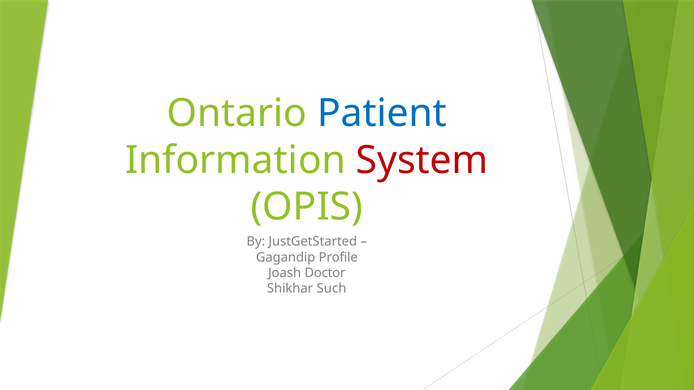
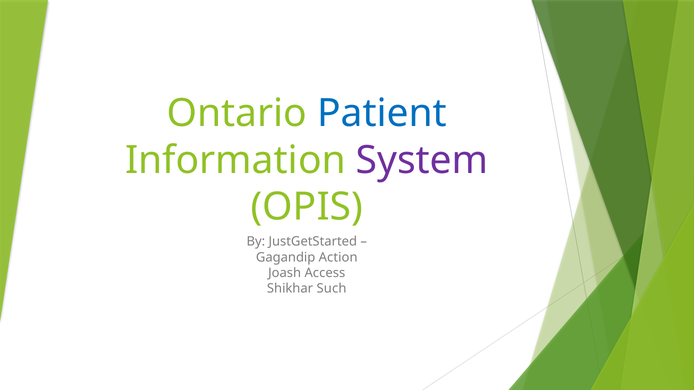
System colour: red -> purple
Profile: Profile -> Action
Doctor: Doctor -> Access
